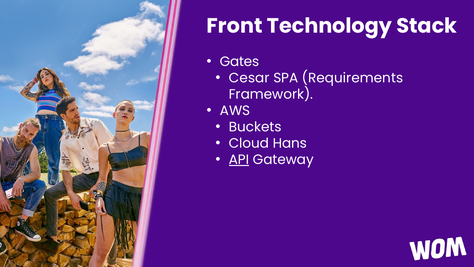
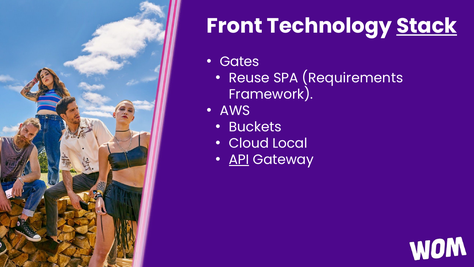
Stack underline: none -> present
Cesar: Cesar -> Reuse
Hans: Hans -> Local
